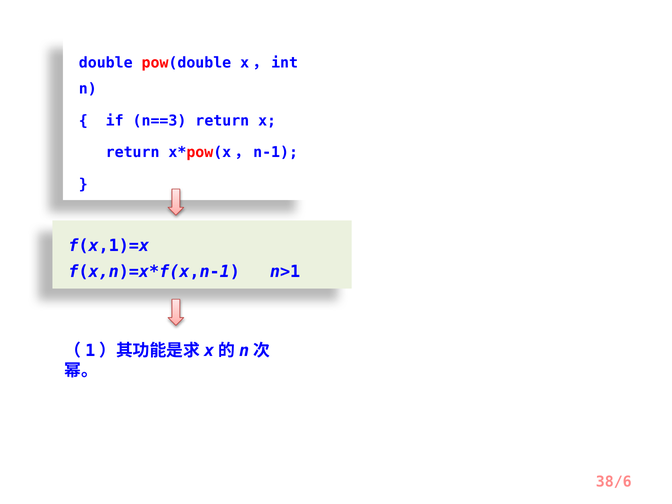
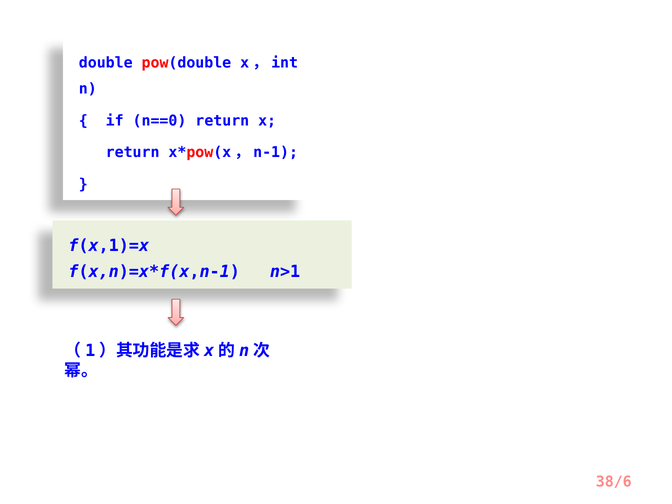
n==3: n==3 -> n==0
